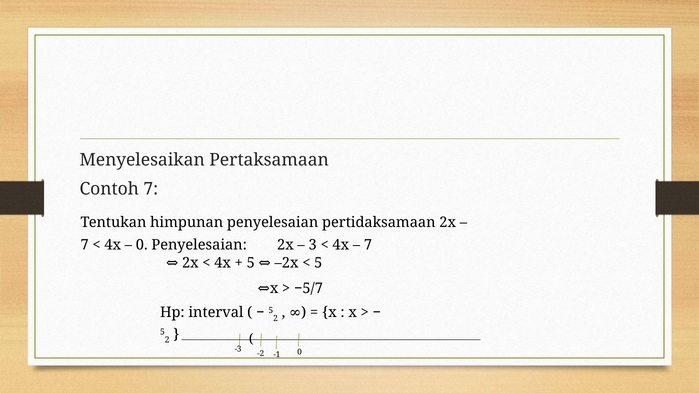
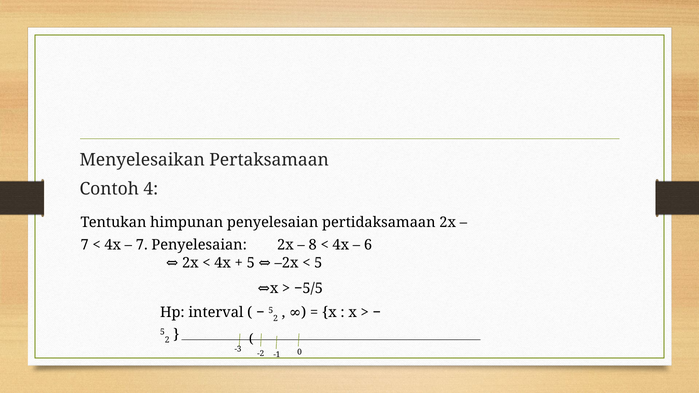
Contoh 7: 7 -> 4
0 at (142, 245): 0 -> 7
3: 3 -> 8
7 at (368, 245): 7 -> 6
−5/7: −5/7 -> −5/5
